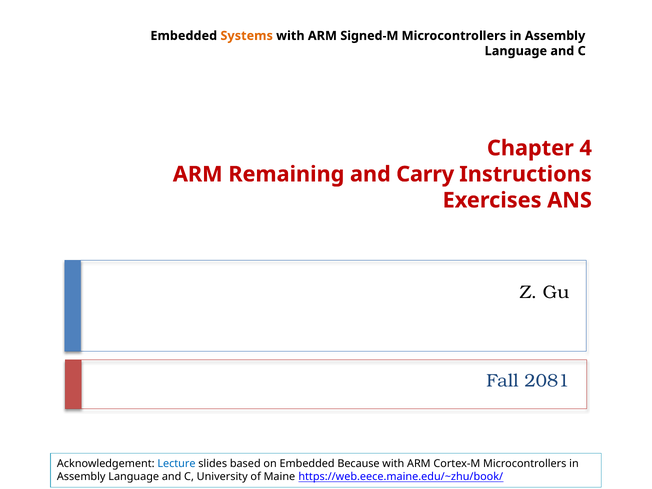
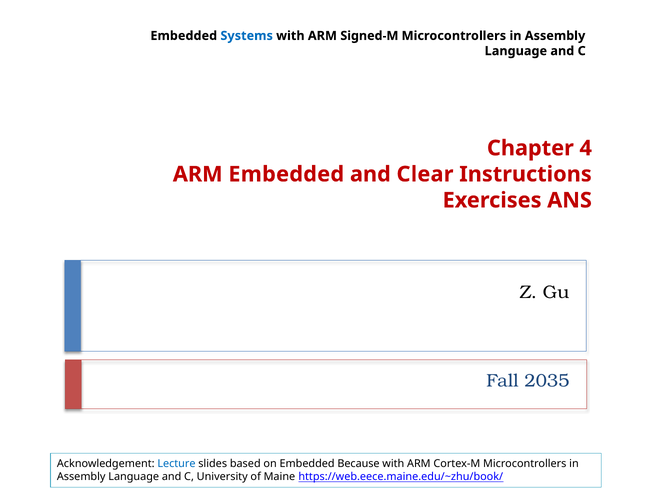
Systems colour: orange -> blue
ARM Remaining: Remaining -> Embedded
Carry: Carry -> Clear
2081: 2081 -> 2035
